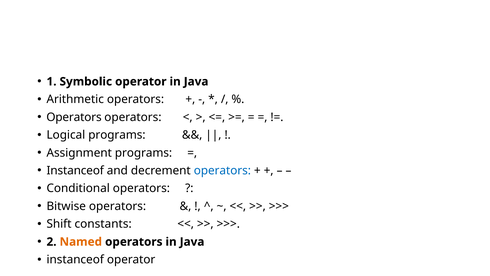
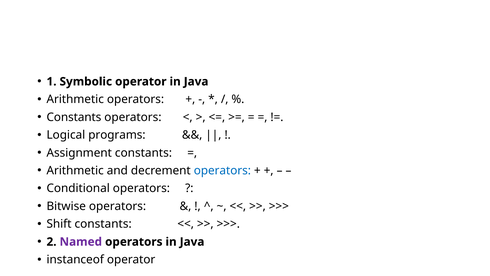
Operators at (74, 117): Operators -> Constants
Assignment programs: programs -> constants
Instanceof at (75, 170): Instanceof -> Arithmetic
Named colour: orange -> purple
